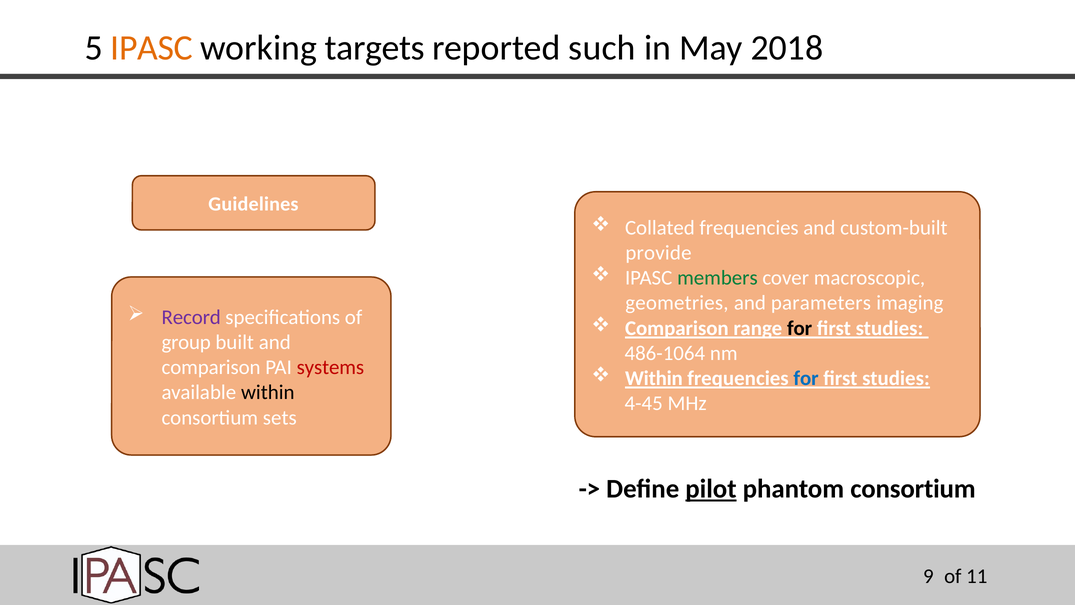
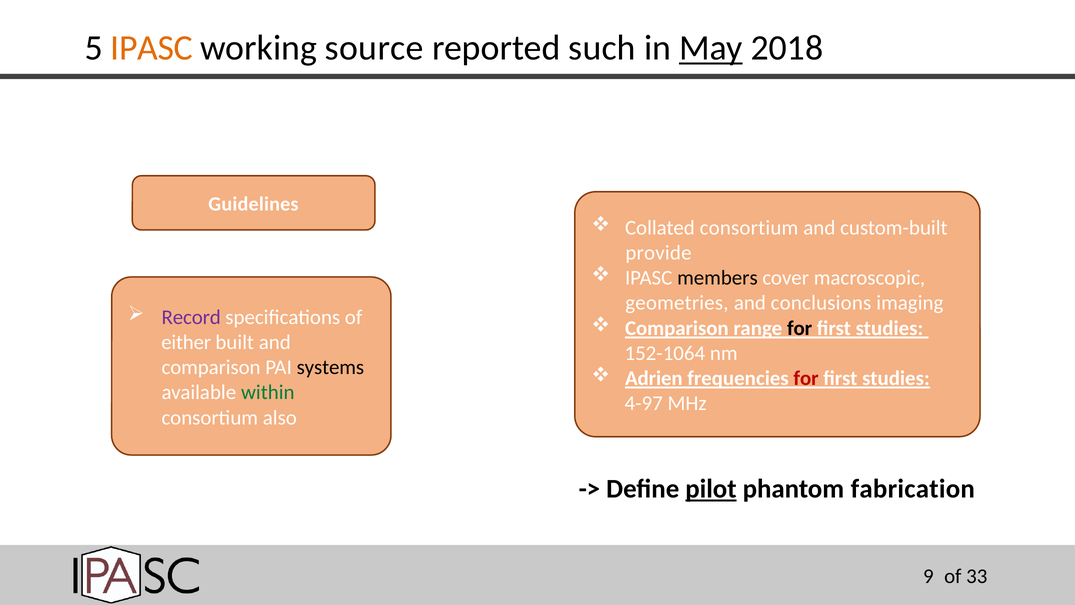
targets: targets -> source
May underline: none -> present
Collated frequencies: frequencies -> consortium
members colour: green -> black
parameters: parameters -> conclusions
group: group -> either
486-1064: 486-1064 -> 152-1064
systems colour: red -> black
Within at (654, 378): Within -> Adrien
for at (806, 378) colour: blue -> red
within at (268, 392) colour: black -> green
4-45: 4-45 -> 4-97
sets: sets -> also
phantom consortium: consortium -> fabrication
11: 11 -> 33
